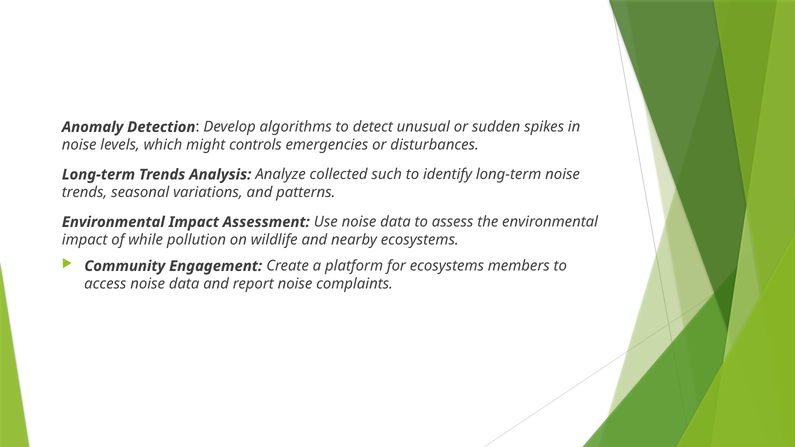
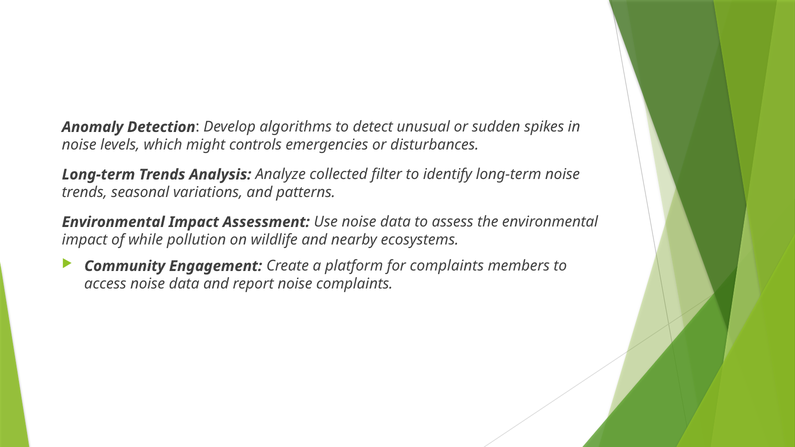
such: such -> filter
for ecosystems: ecosystems -> complaints
